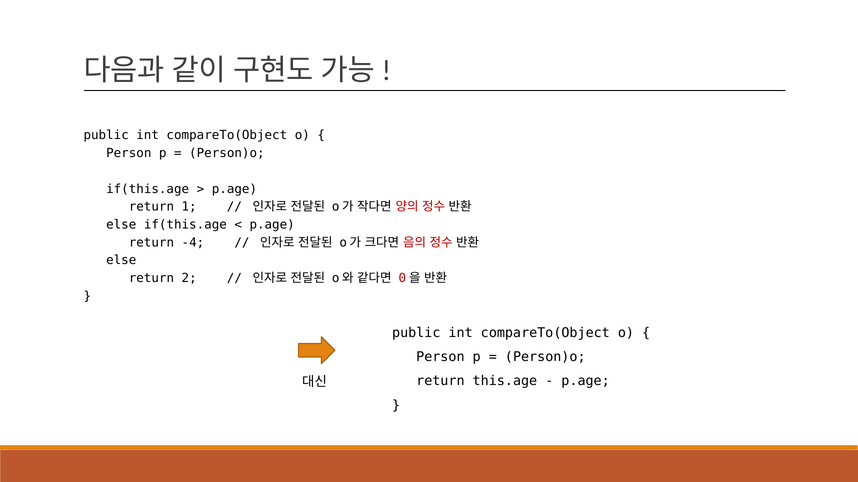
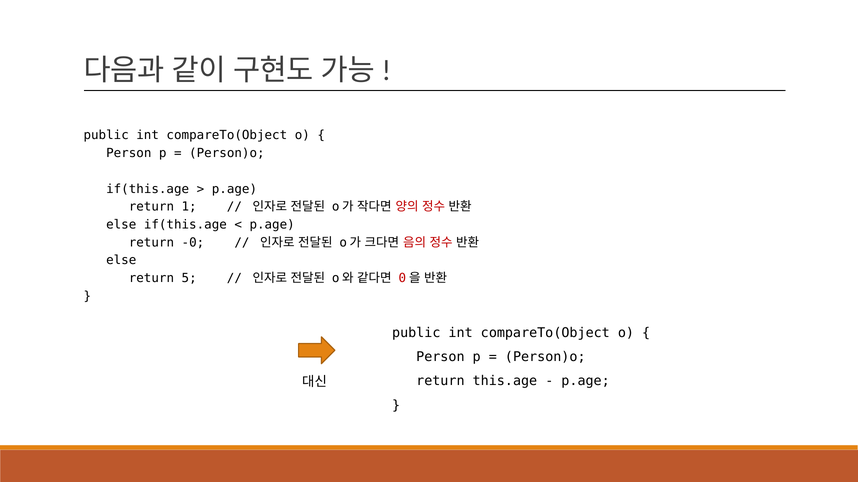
-4: -4 -> -0
2: 2 -> 5
